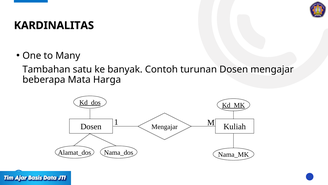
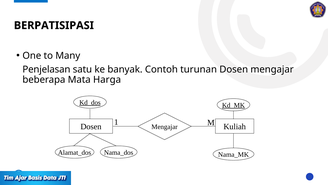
KARDINALITAS: KARDINALITAS -> BERPATISIPASI
Tambahan: Tambahan -> Penjelasan
